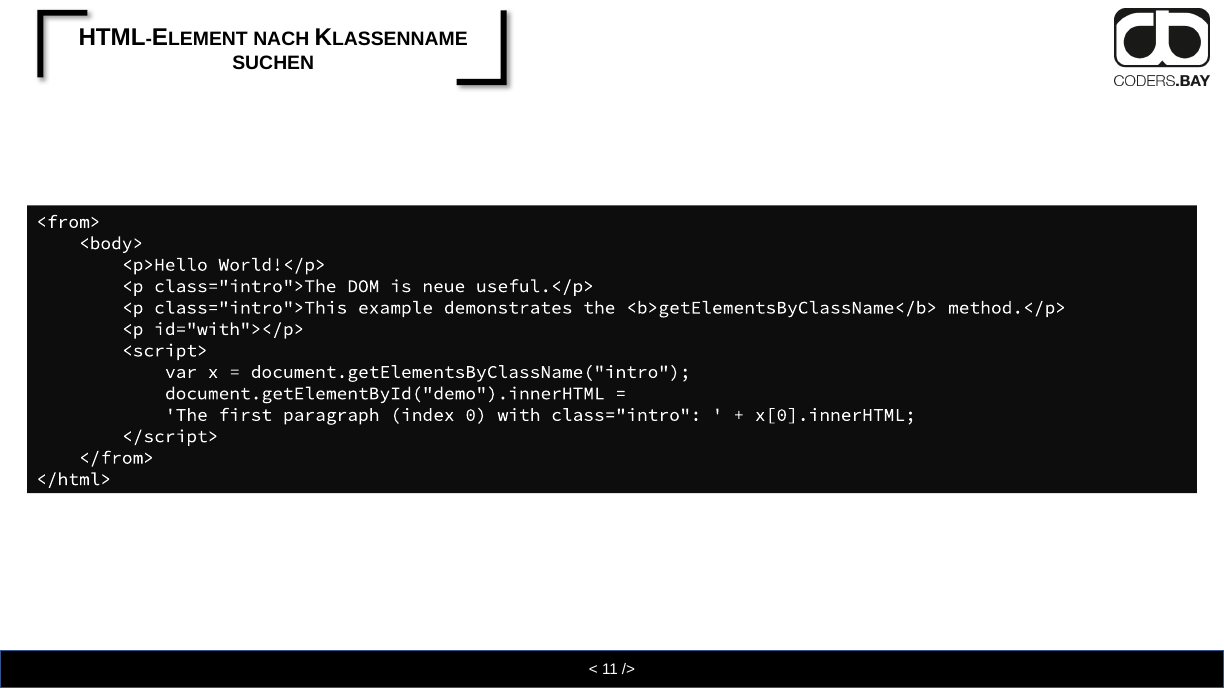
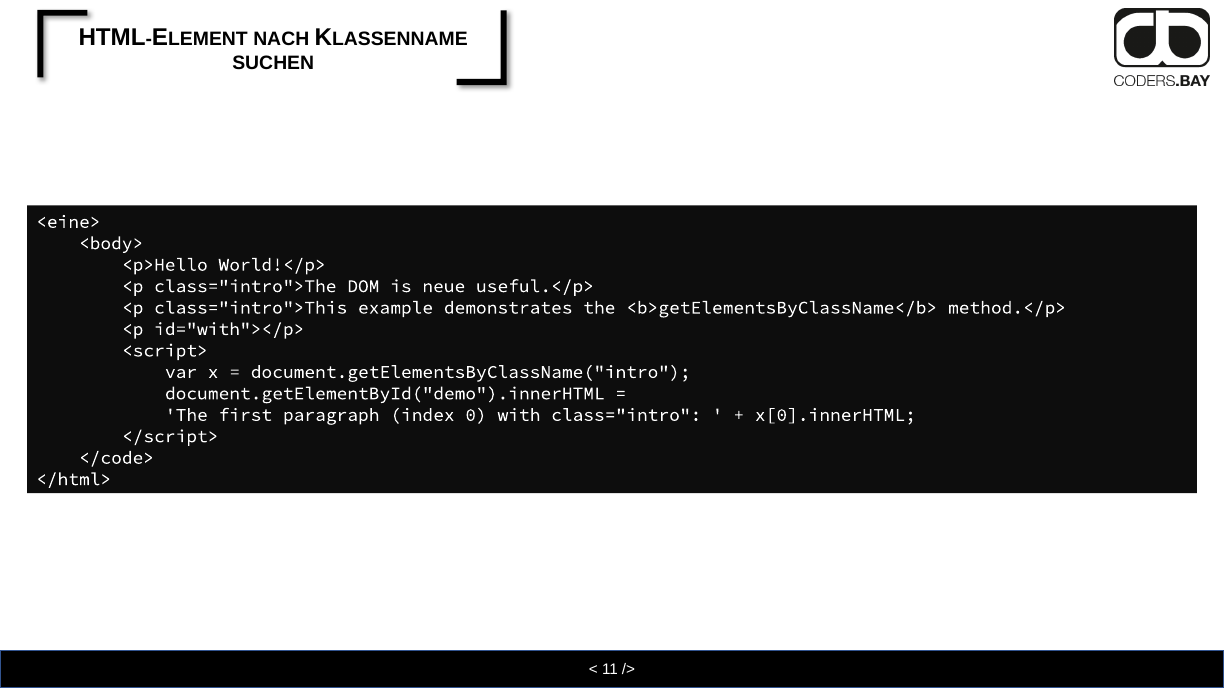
<from>: <from> -> <eine>
</from>: </from> -> </code>
